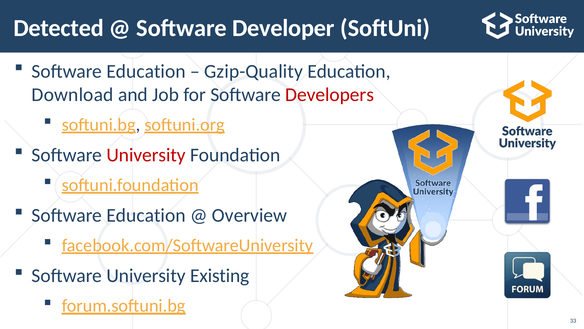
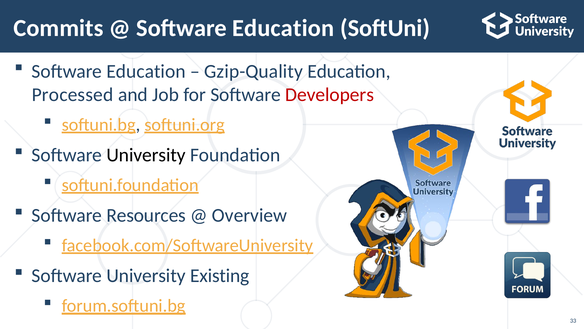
Detected: Detected -> Commits
Developer at (283, 28): Developer -> Education
Download: Download -> Processed
University at (146, 155) colour: red -> black
Education at (146, 215): Education -> Resources
